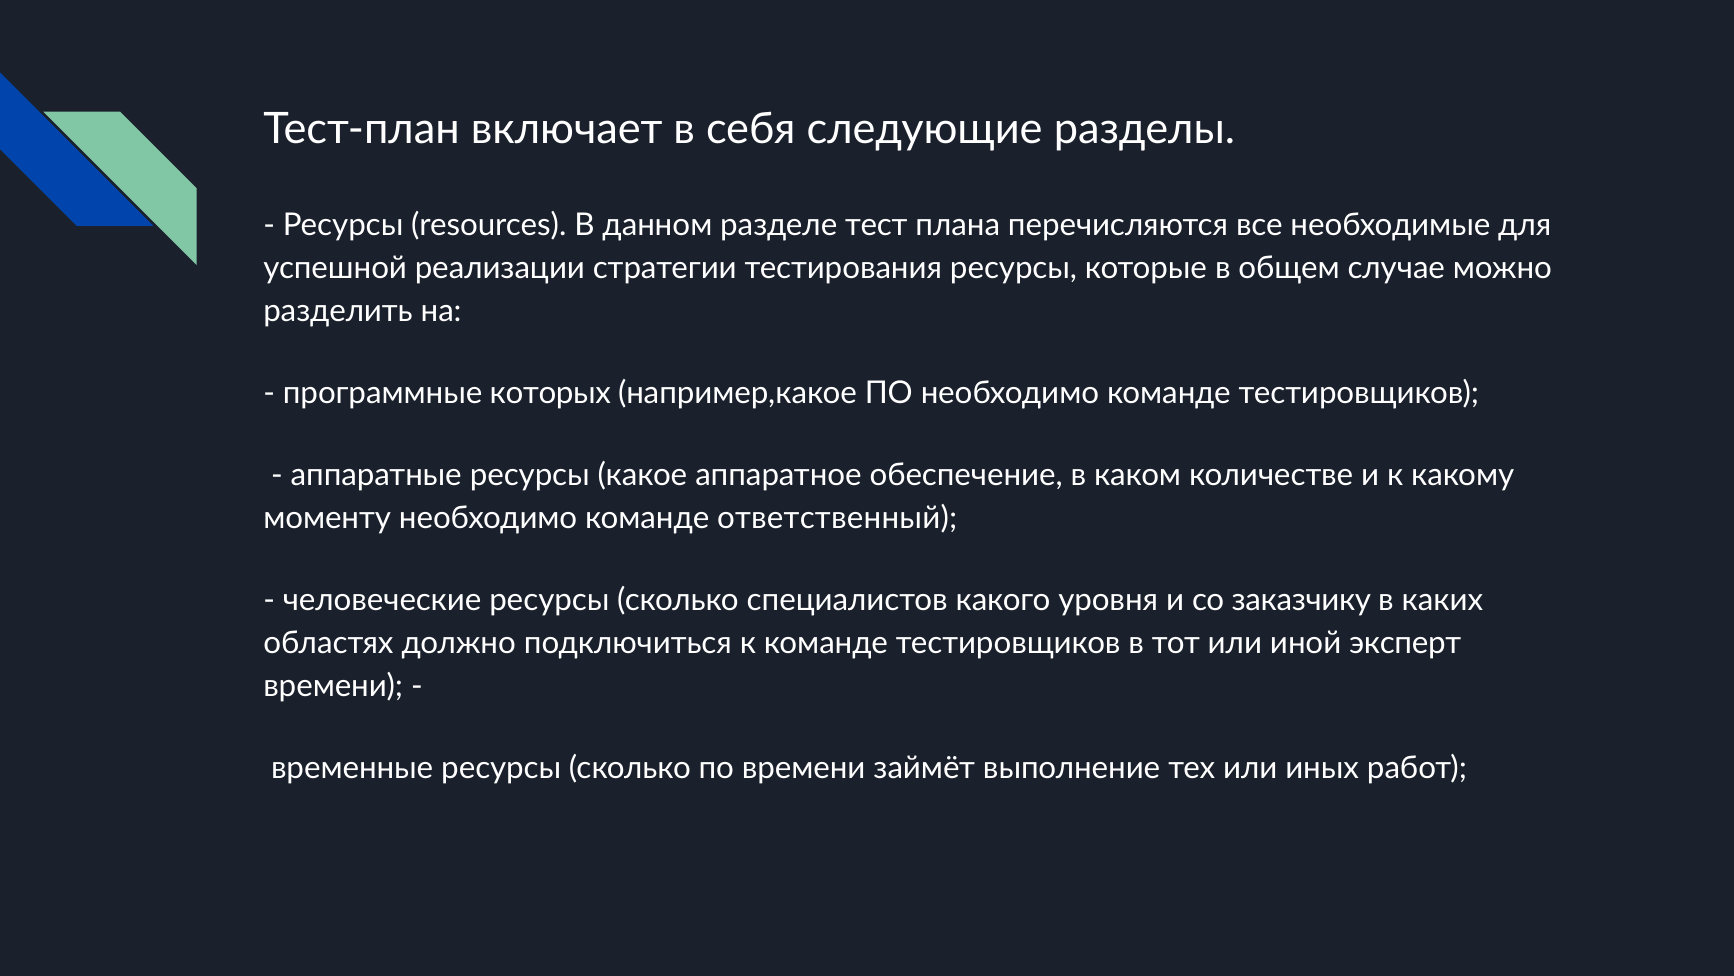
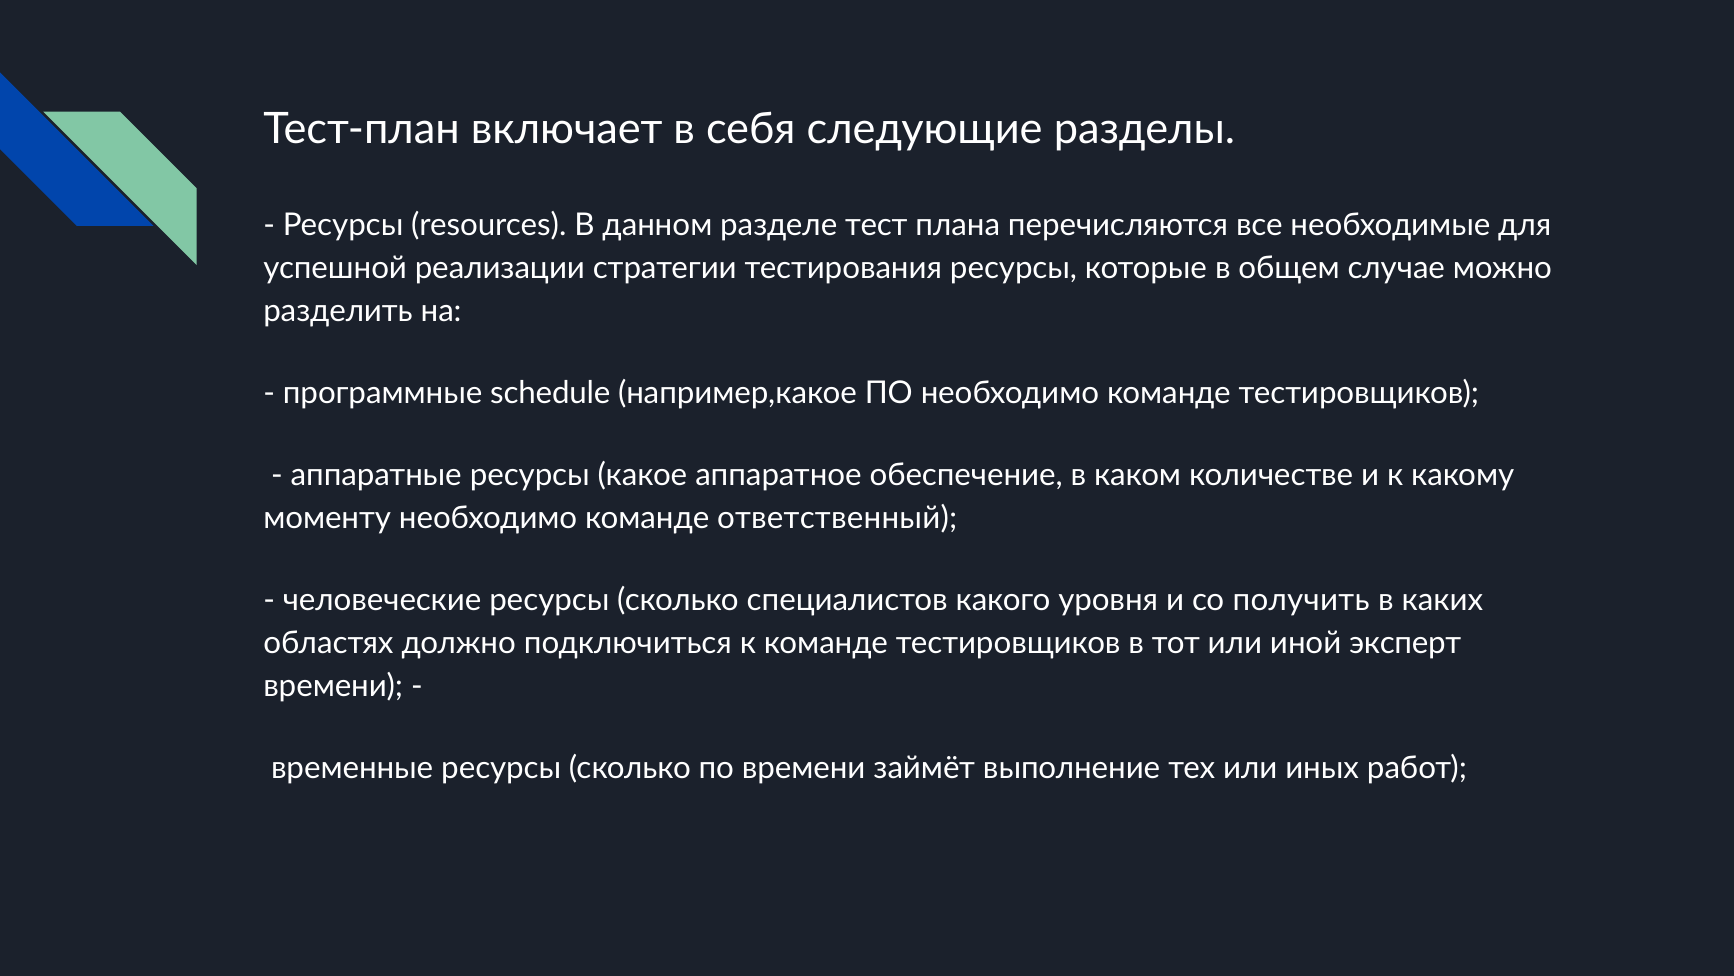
которых: которых -> schedule
заказчику: заказчику -> получить
